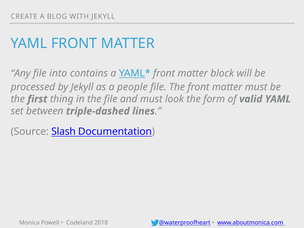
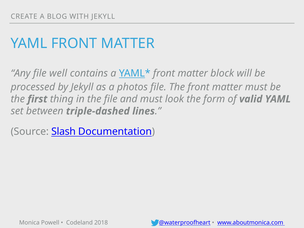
into: into -> well
people: people -> photos
